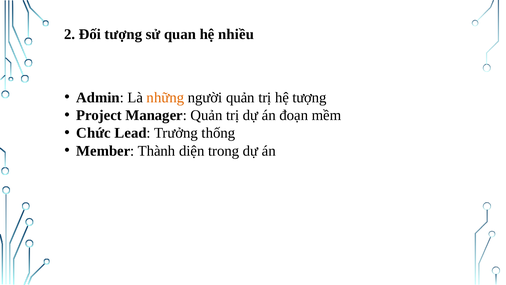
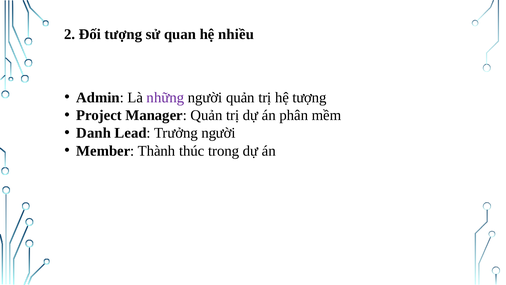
những colour: orange -> purple
đoạn: đoạn -> phân
Chức: Chức -> Danh
Trưởng thống: thống -> người
diện: diện -> thúc
